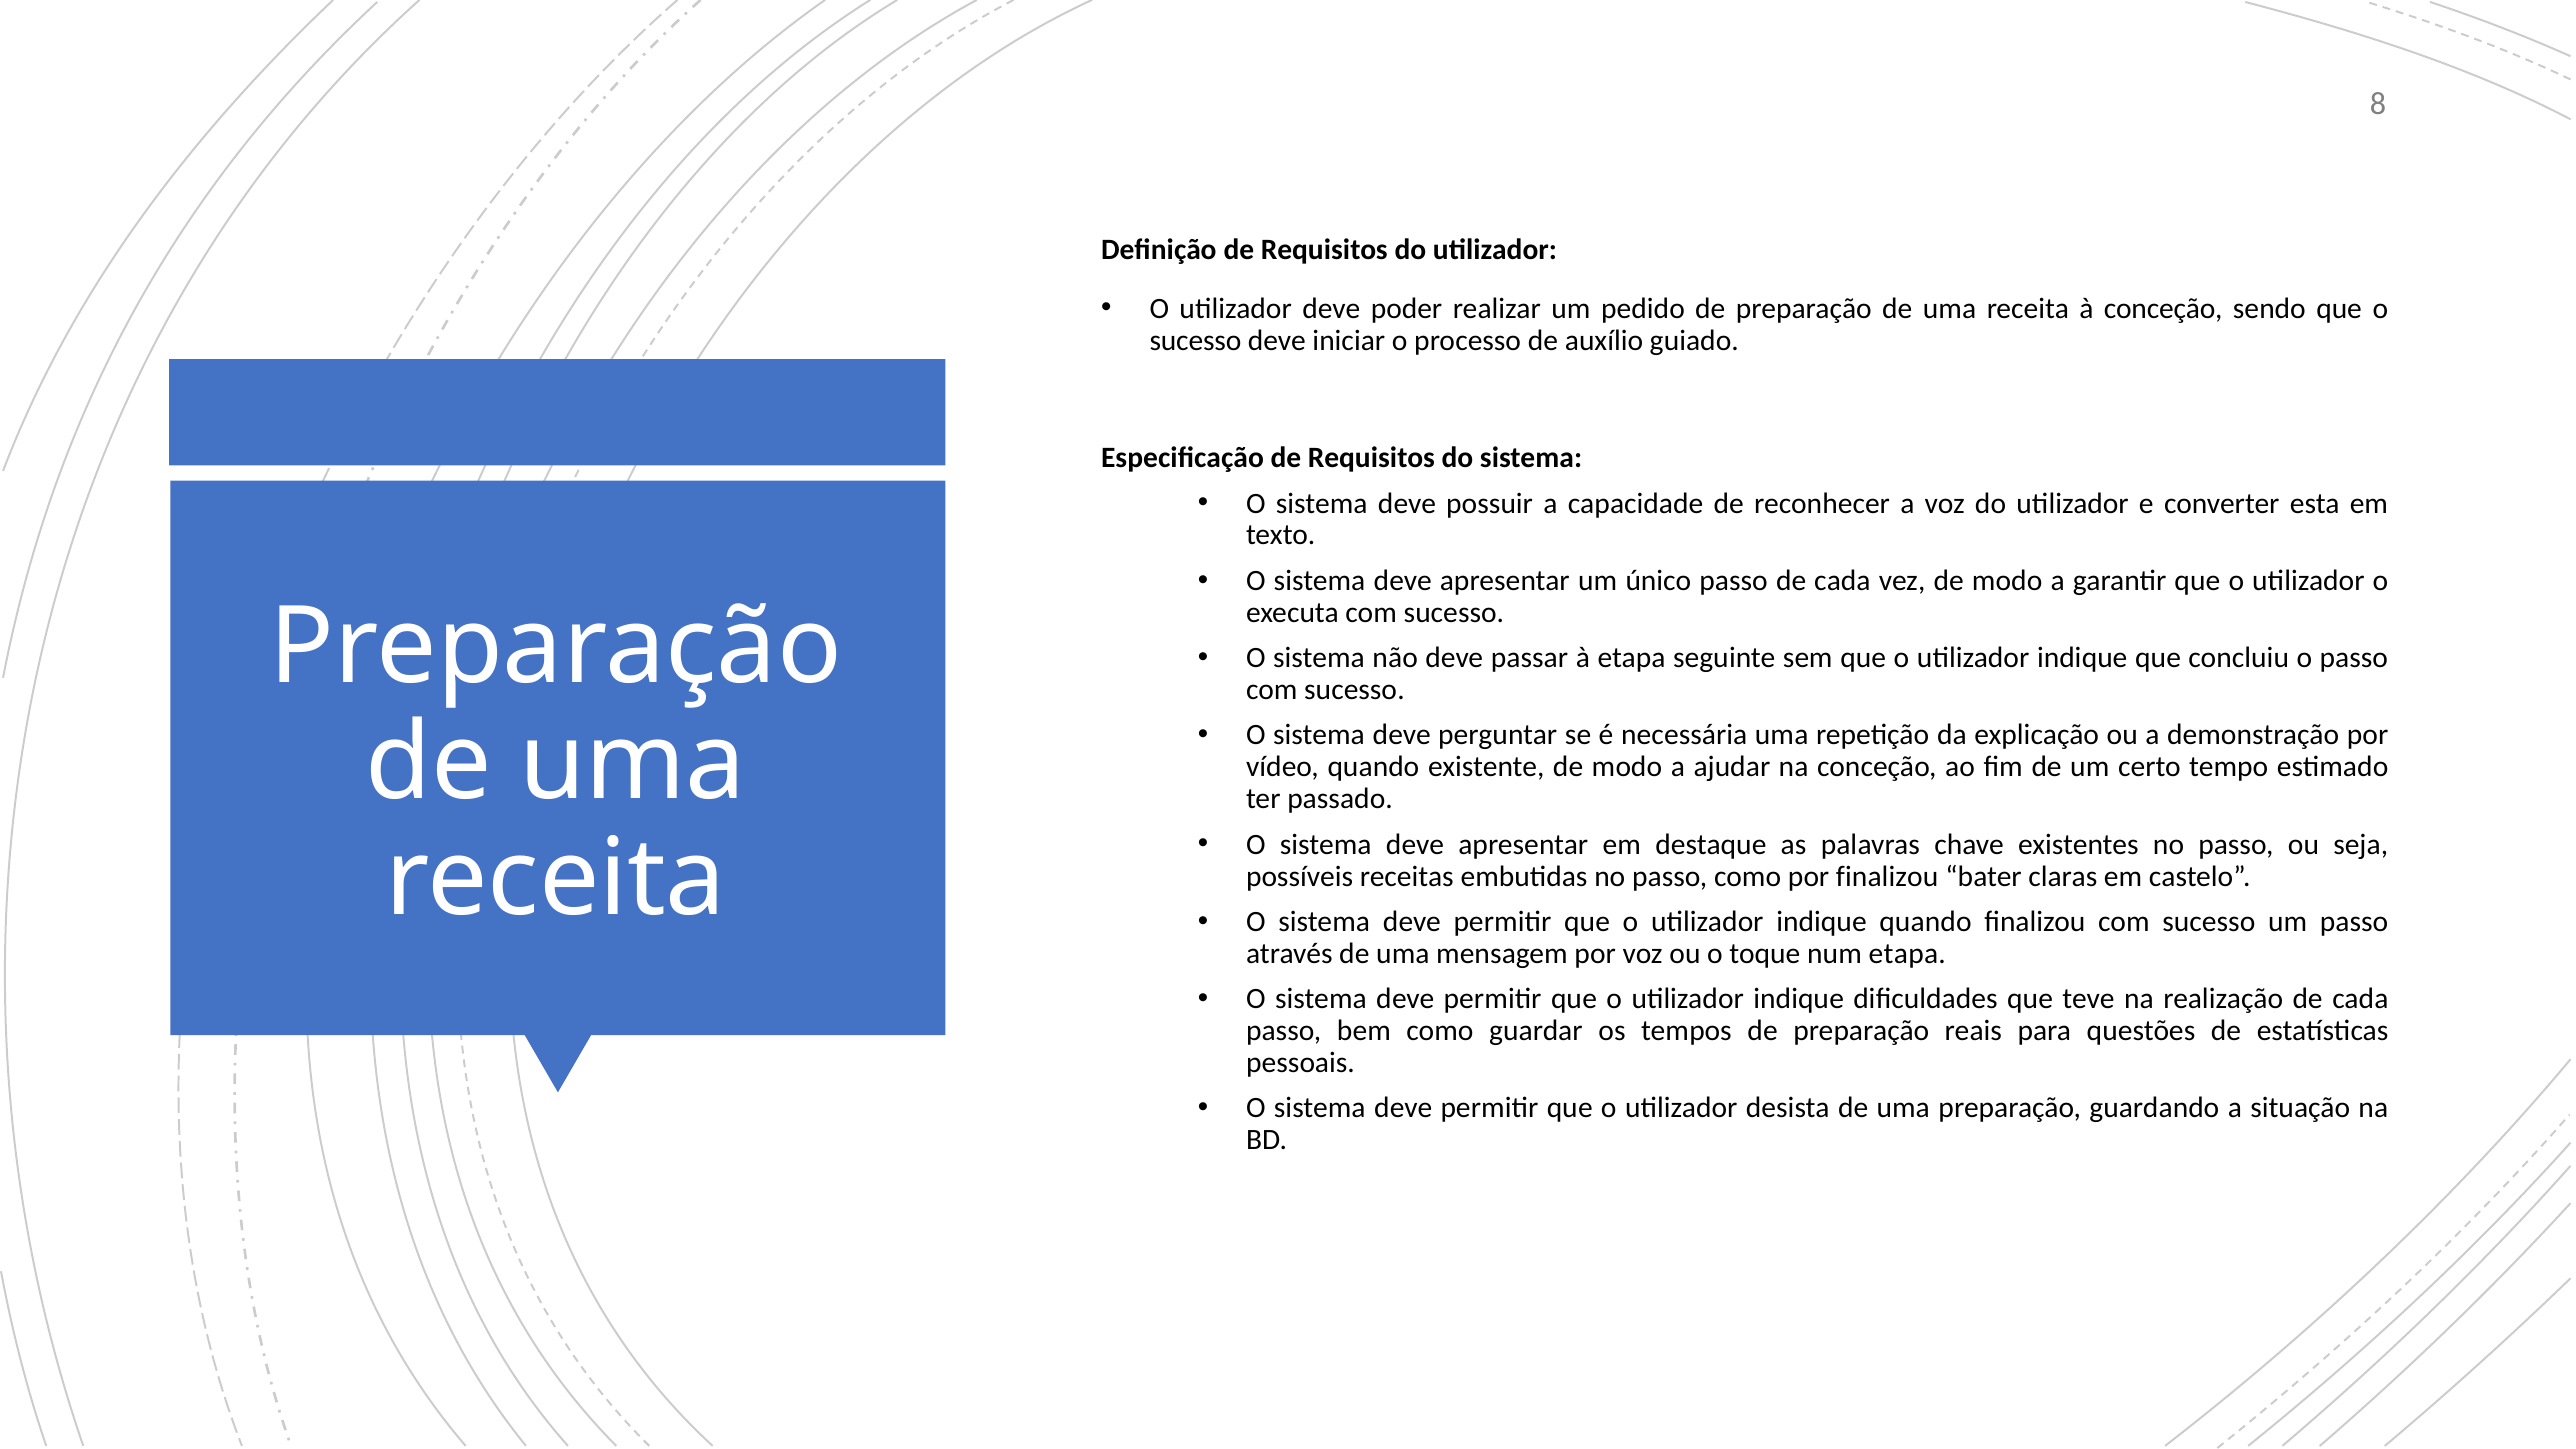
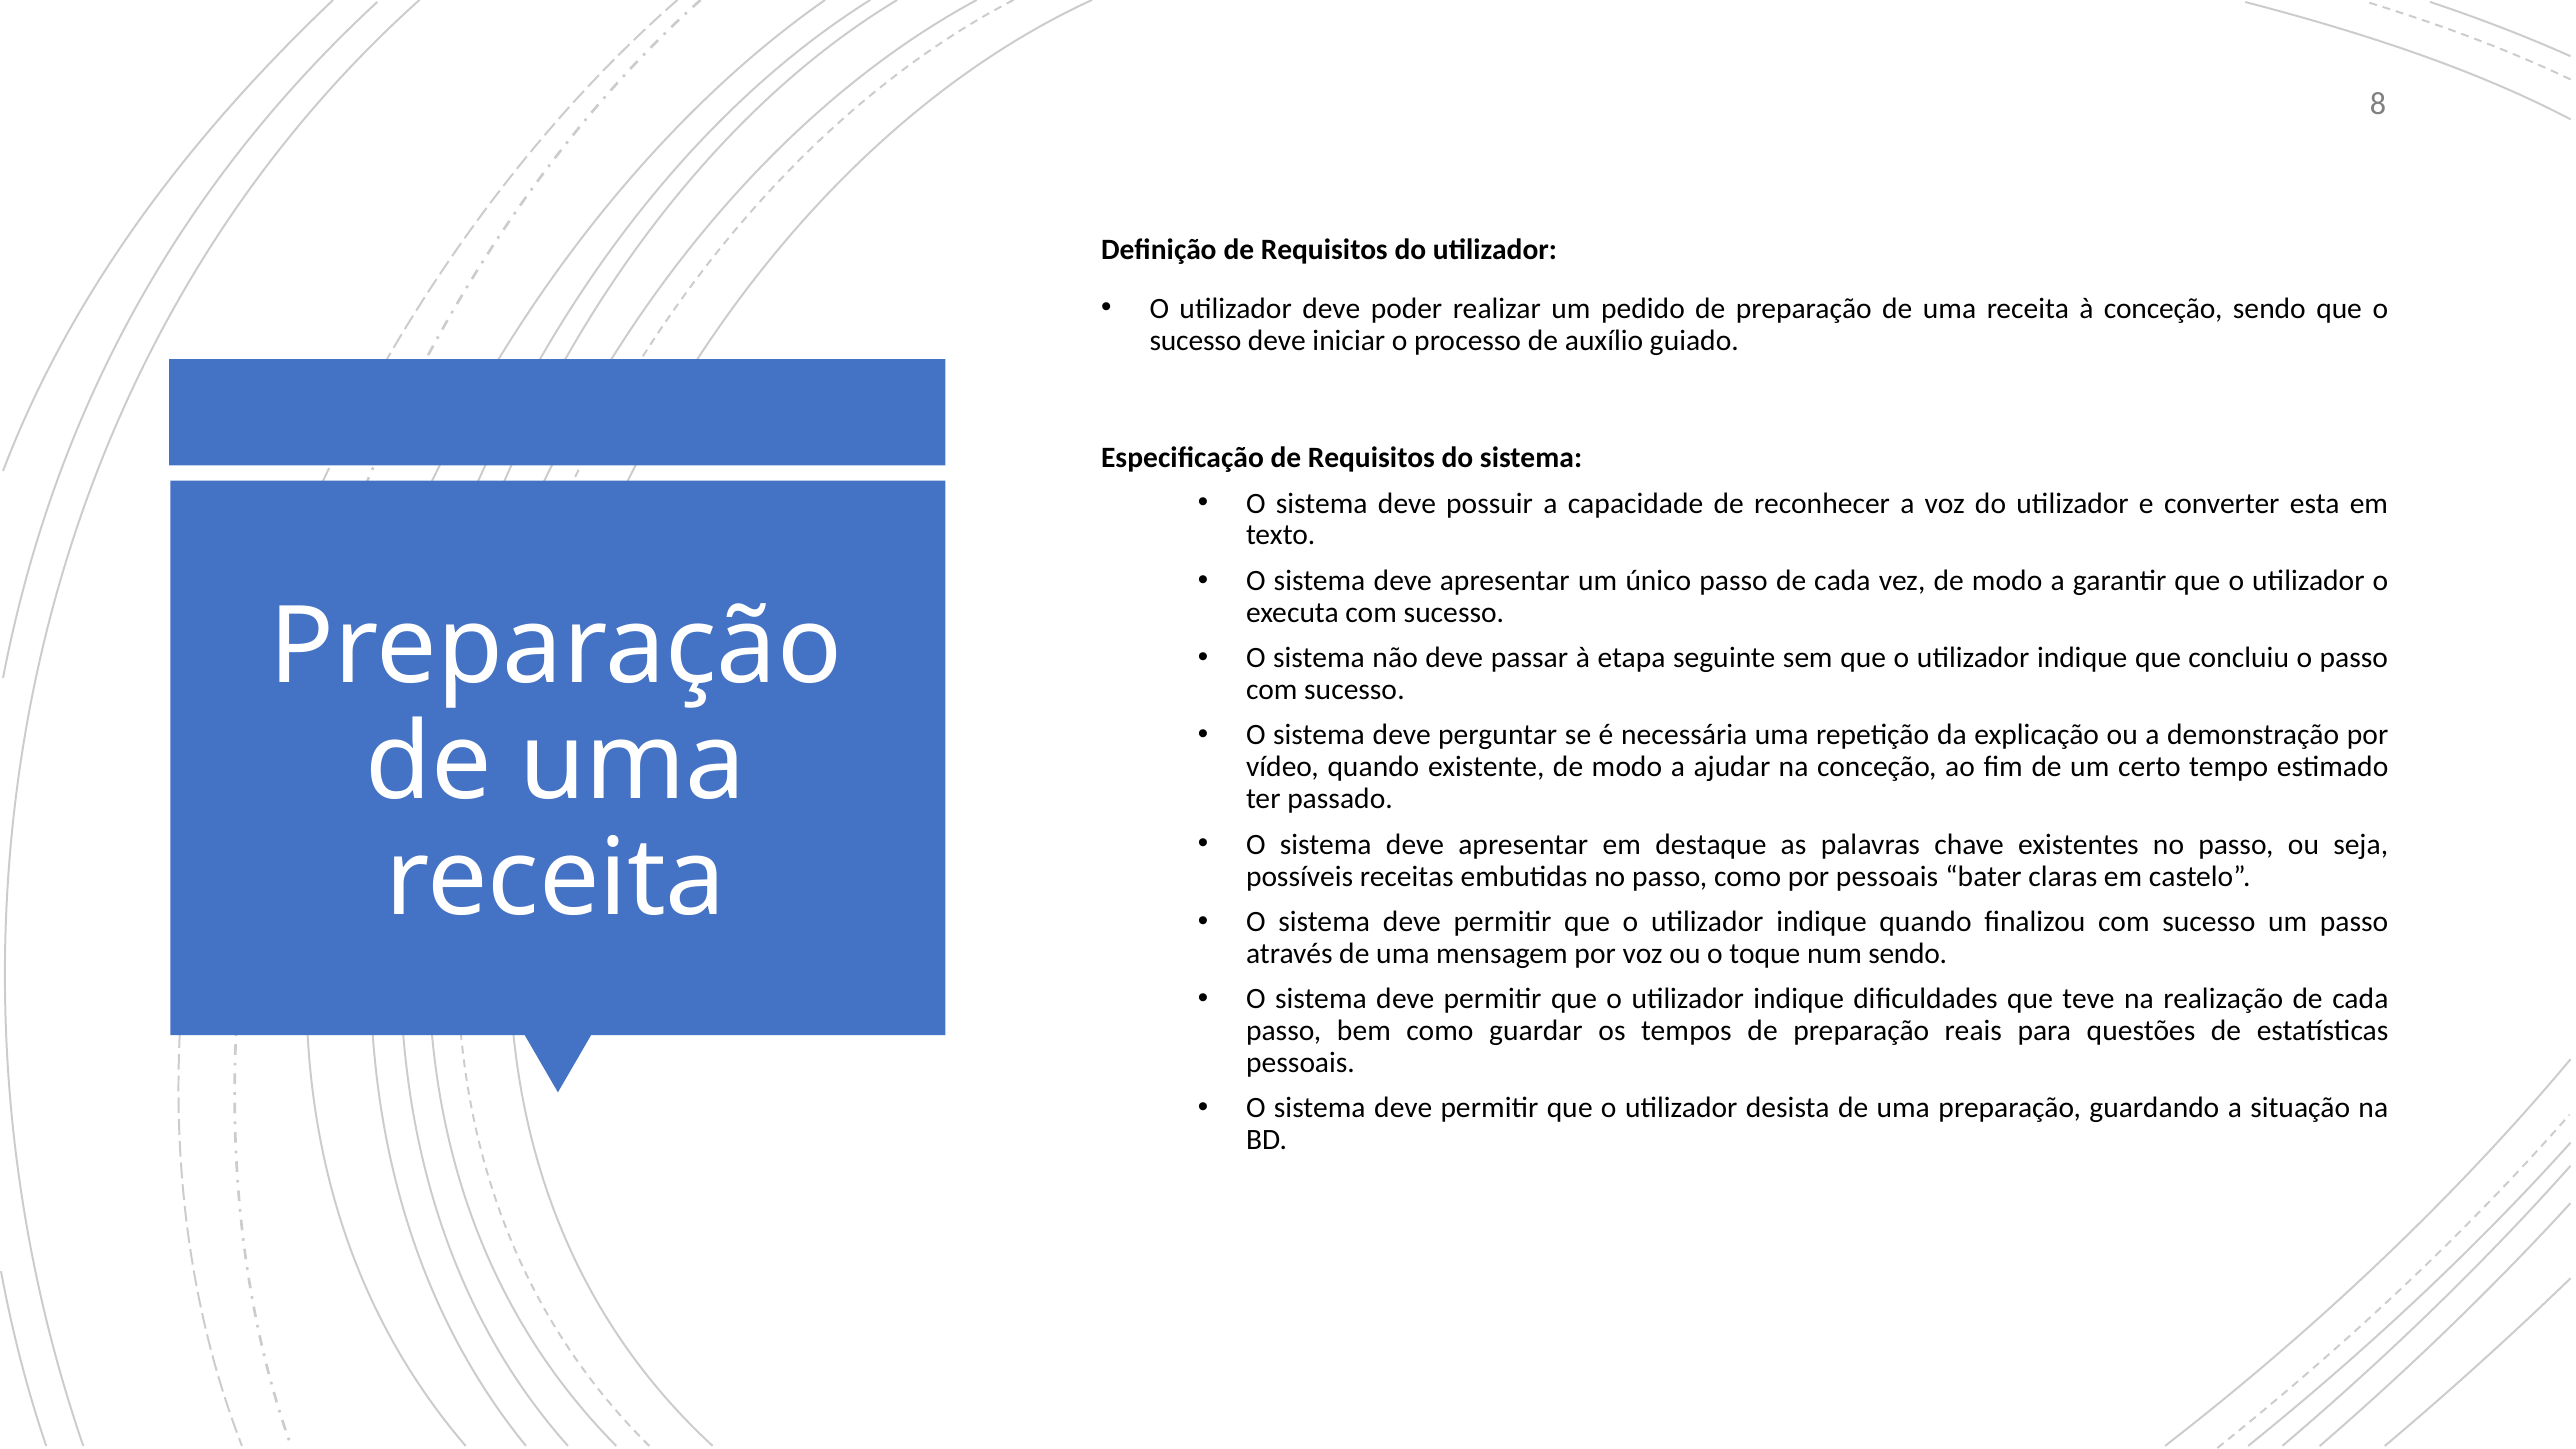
por finalizou: finalizou -> pessoais
num etapa: etapa -> sendo
